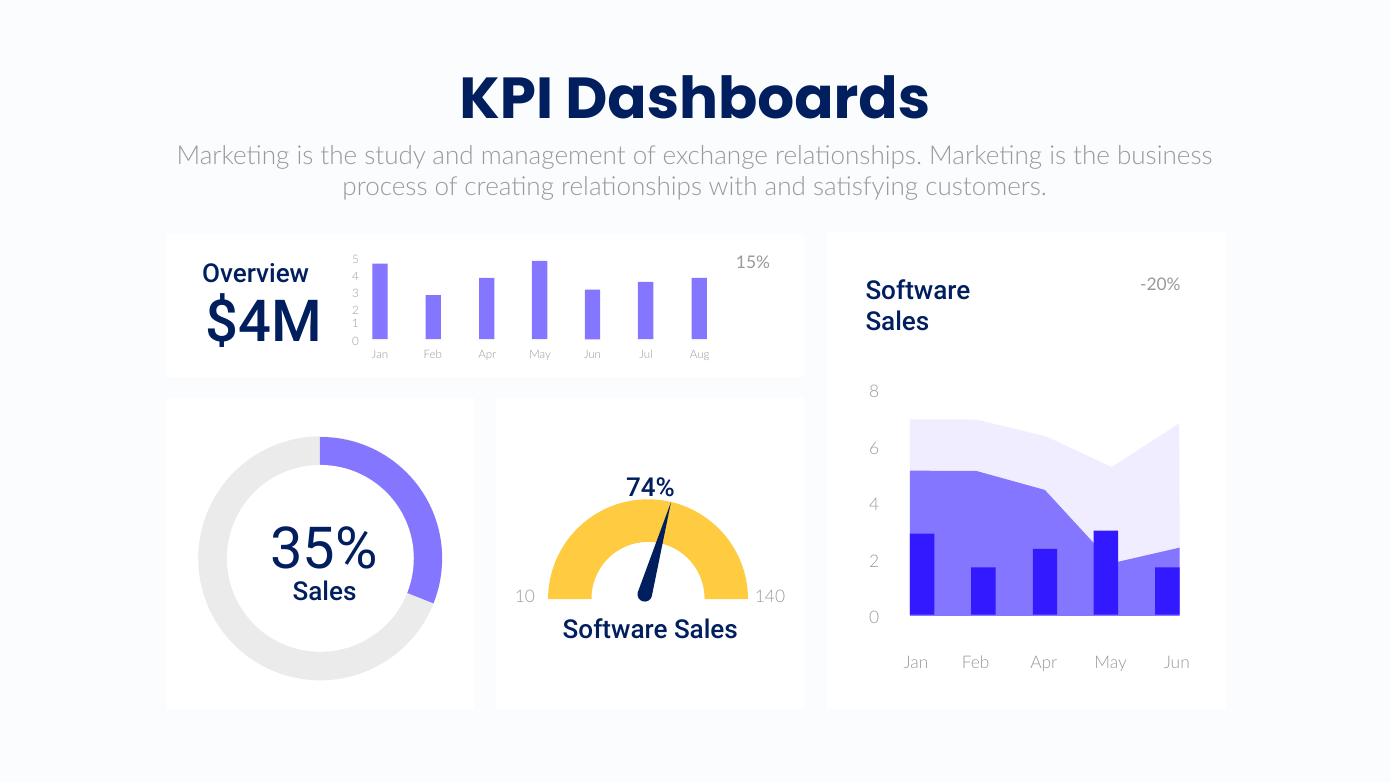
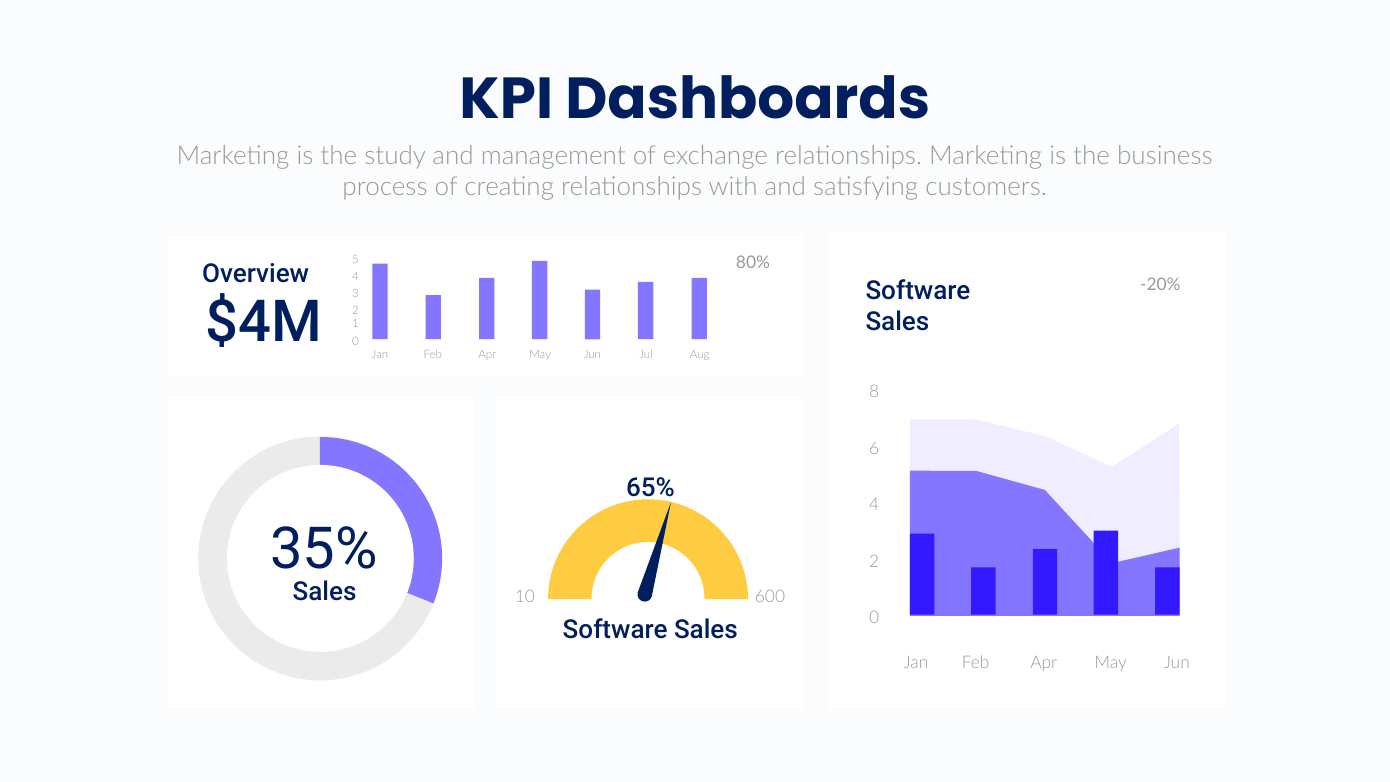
15%: 15% -> 80%
74%: 74% -> 65%
140: 140 -> 600
